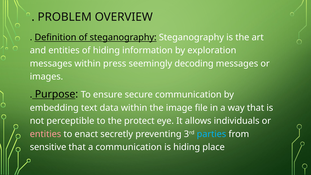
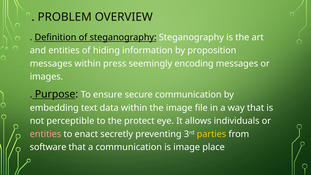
exploration: exploration -> proposition
decoding: decoding -> encoding
parties colour: light blue -> yellow
sensitive: sensitive -> software
is hiding: hiding -> image
